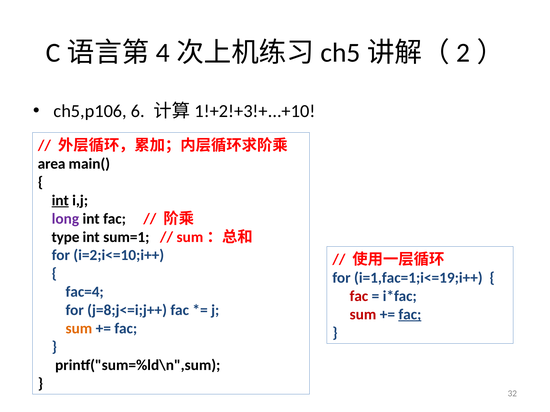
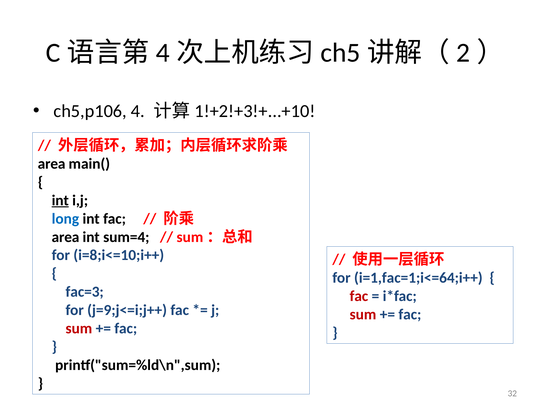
6: 6 -> 4
long colour: purple -> blue
type at (65, 237): type -> area
sum=1: sum=1 -> sum=4
i=2;i<=10;i++: i=2;i<=10;i++ -> i=8;i<=10;i++
i=1,fac=1;i<=19;i++: i=1,fac=1;i<=19;i++ -> i=1,fac=1;i<=64;i++
fac=4: fac=4 -> fac=3
j=8;j<=i;j++: j=8;j<=i;j++ -> j=9;j<=i;j++
fac at (410, 315) underline: present -> none
sum at (79, 329) colour: orange -> red
